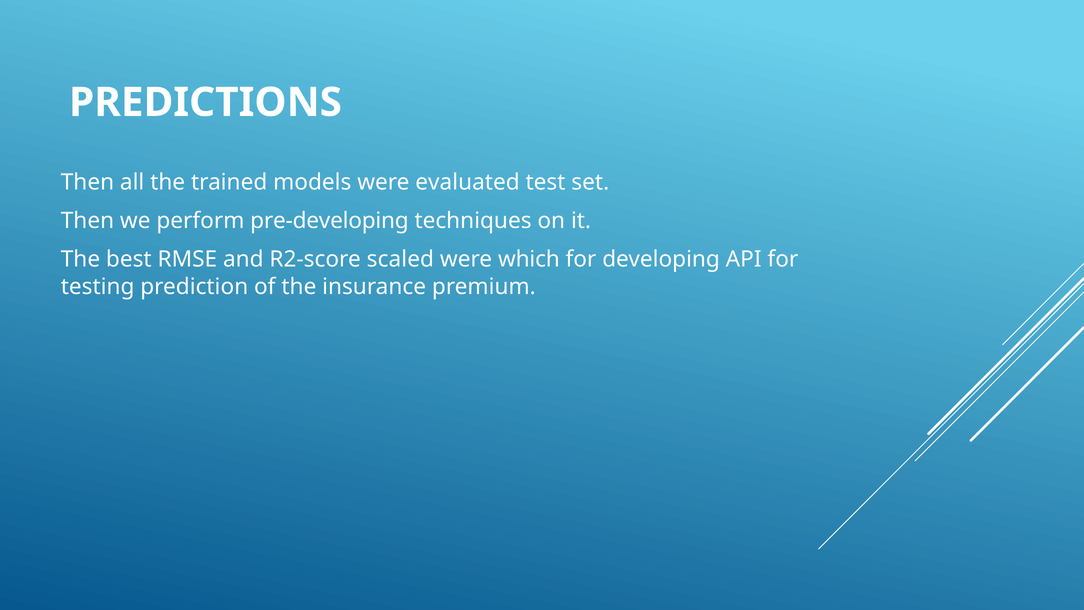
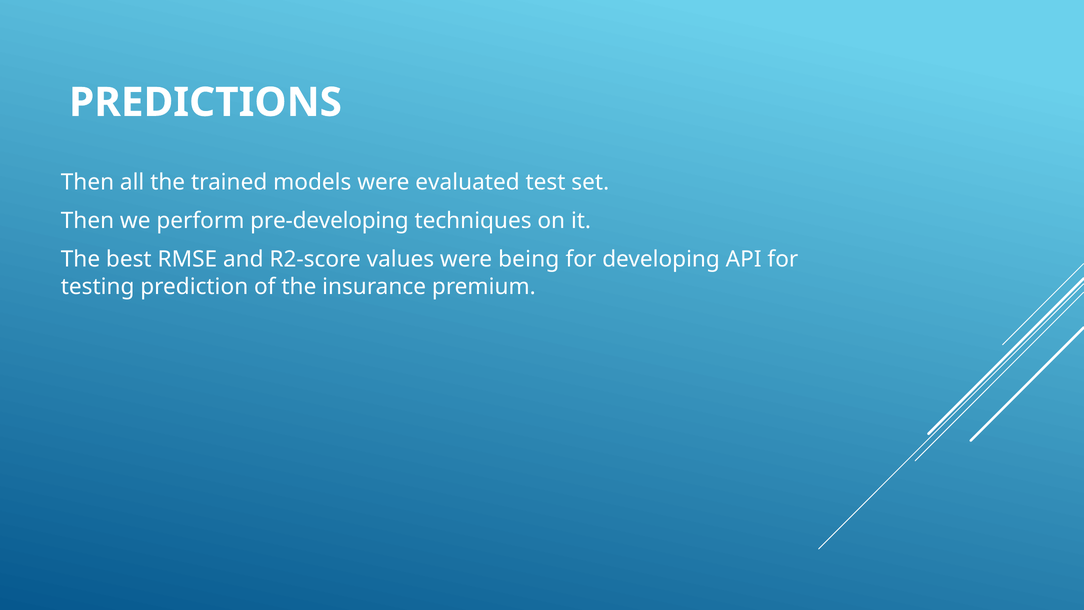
scaled: scaled -> values
which: which -> being
